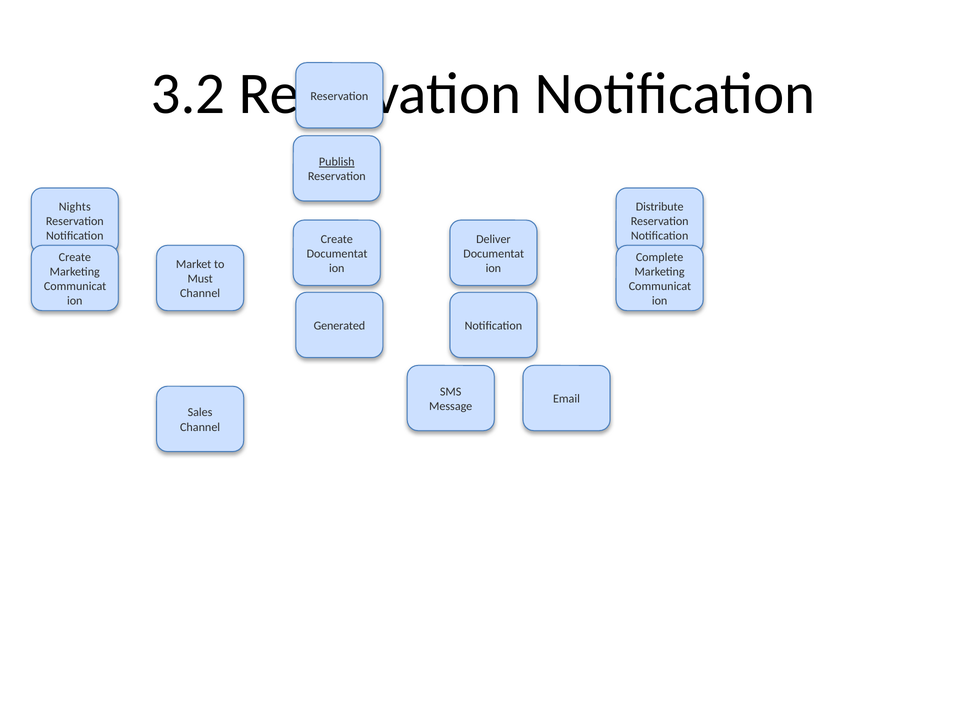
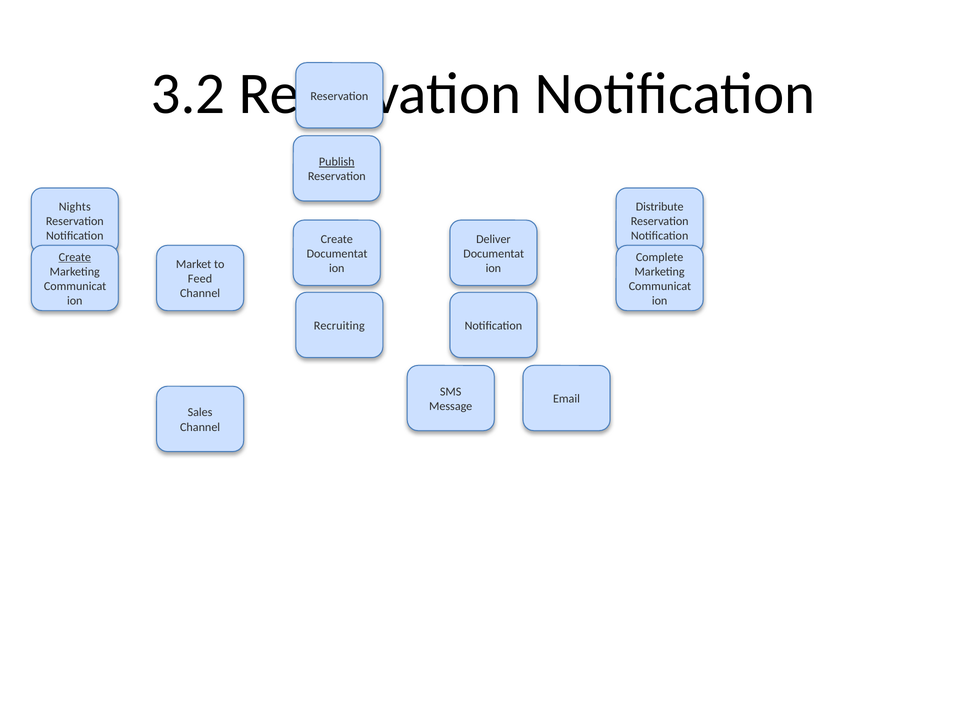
Create at (75, 257) underline: none -> present
Must: Must -> Feed
Generated: Generated -> Recruiting
